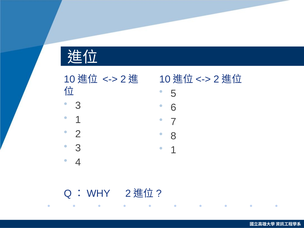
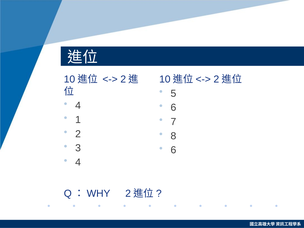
3 at (78, 106): 3 -> 4
1 at (173, 150): 1 -> 6
